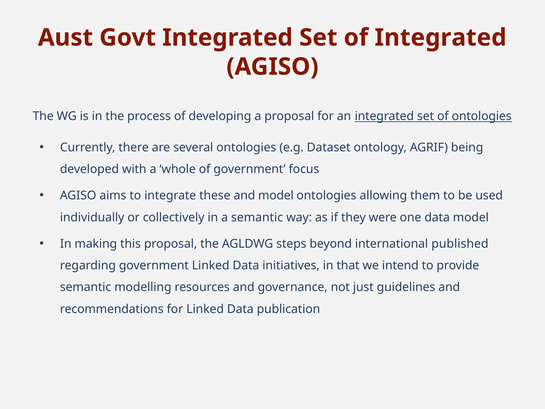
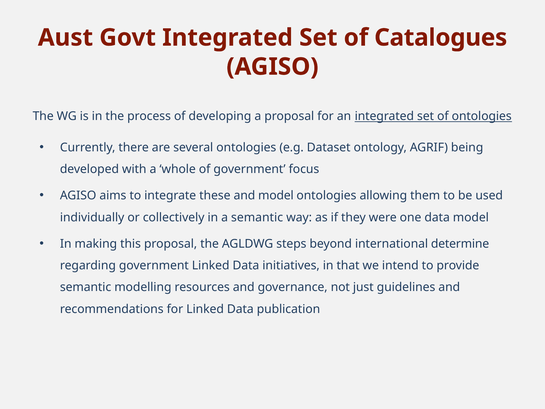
of Integrated: Integrated -> Catalogues
published: published -> determine
